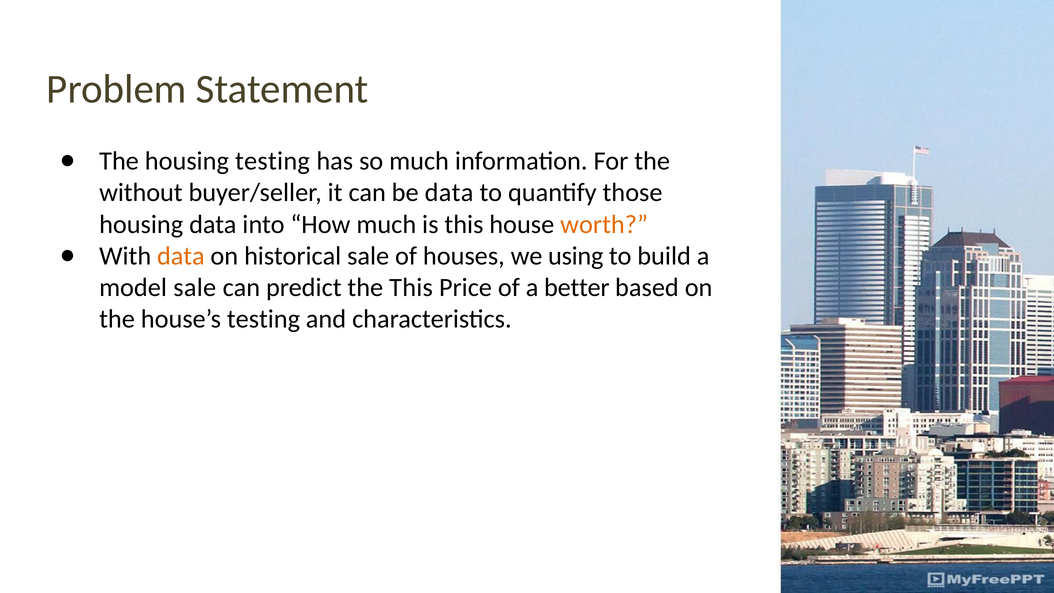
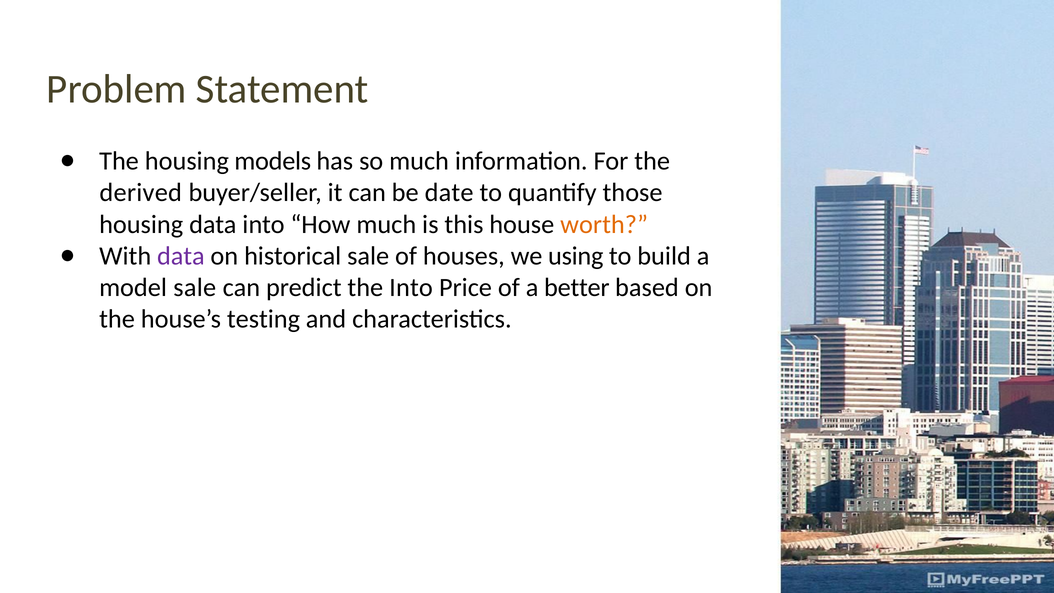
housing testing: testing -> models
without: without -> derived
be data: data -> date
data at (181, 256) colour: orange -> purple
the This: This -> Into
